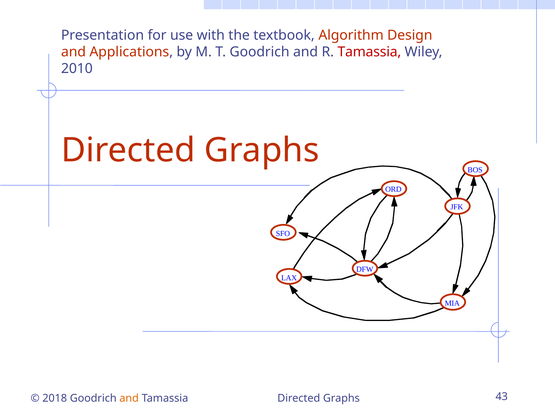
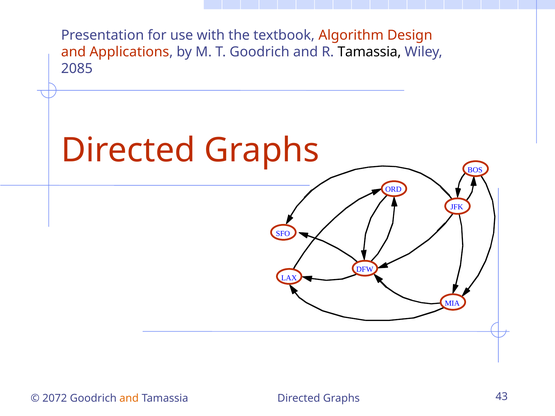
Tamassia at (369, 52) colour: red -> black
2010: 2010 -> 2085
2018: 2018 -> 2072
